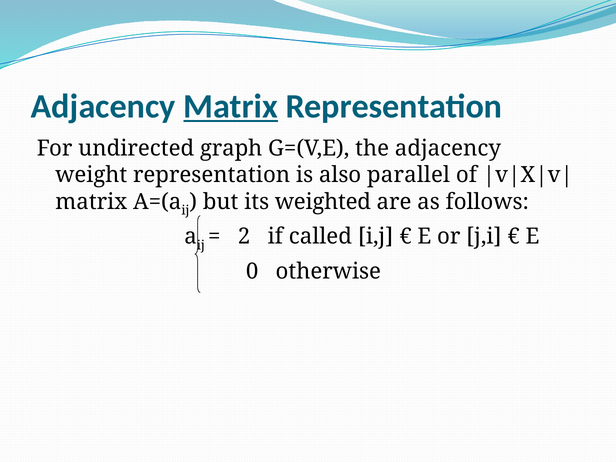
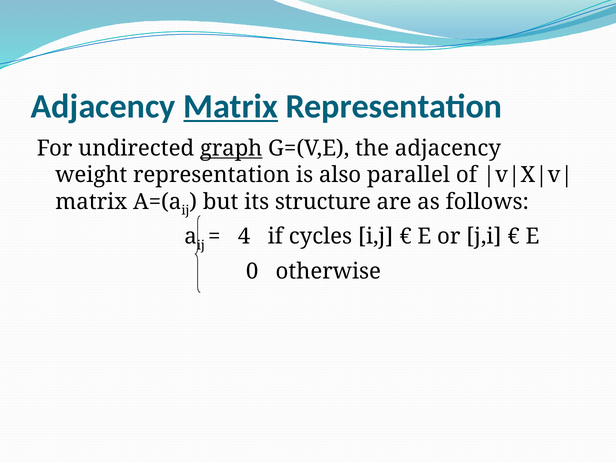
graph underline: none -> present
weighted: weighted -> structure
2: 2 -> 4
called: called -> cycles
